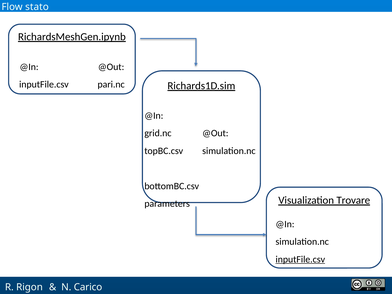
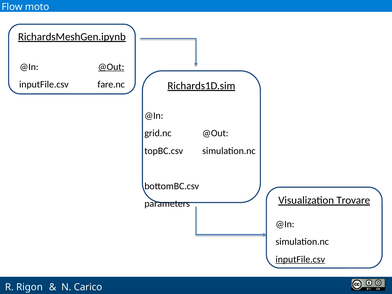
stato: stato -> moto
@Out at (111, 67) underline: none -> present
pari.nc: pari.nc -> fare.nc
